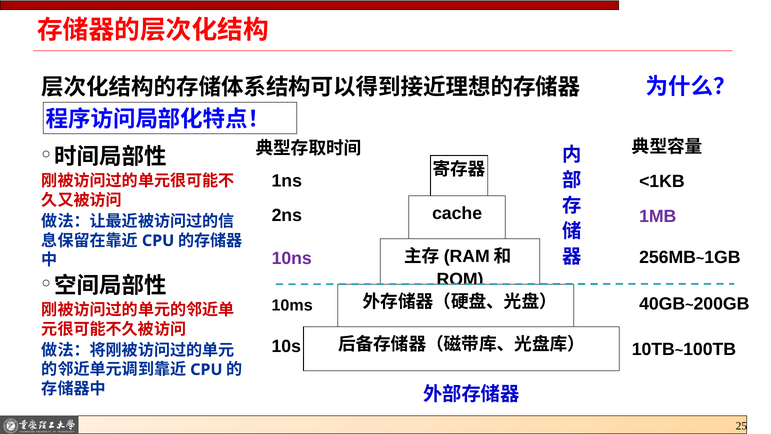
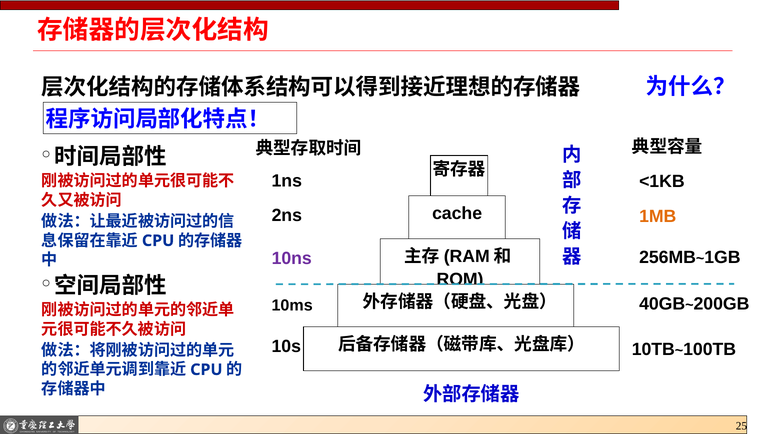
1MB colour: purple -> orange
